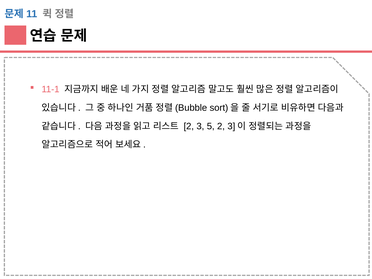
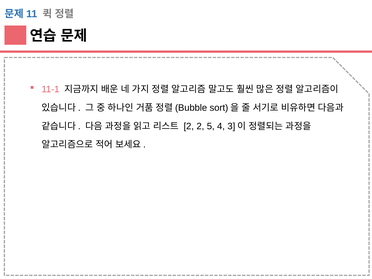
2 3: 3 -> 2
5 2: 2 -> 4
